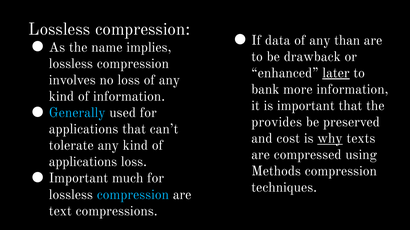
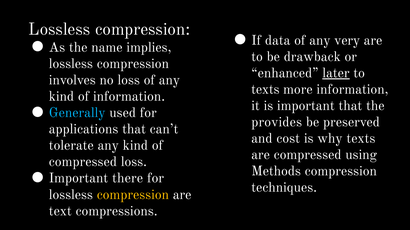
than: than -> very
bank at (265, 90): bank -> texts
why underline: present -> none
applications at (83, 162): applications -> compressed
much: much -> there
compression at (133, 195) colour: light blue -> yellow
